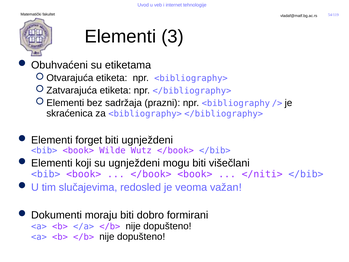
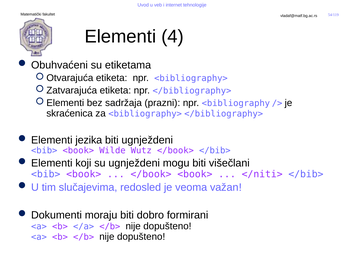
3: 3 -> 4
forget: forget -> jezika
